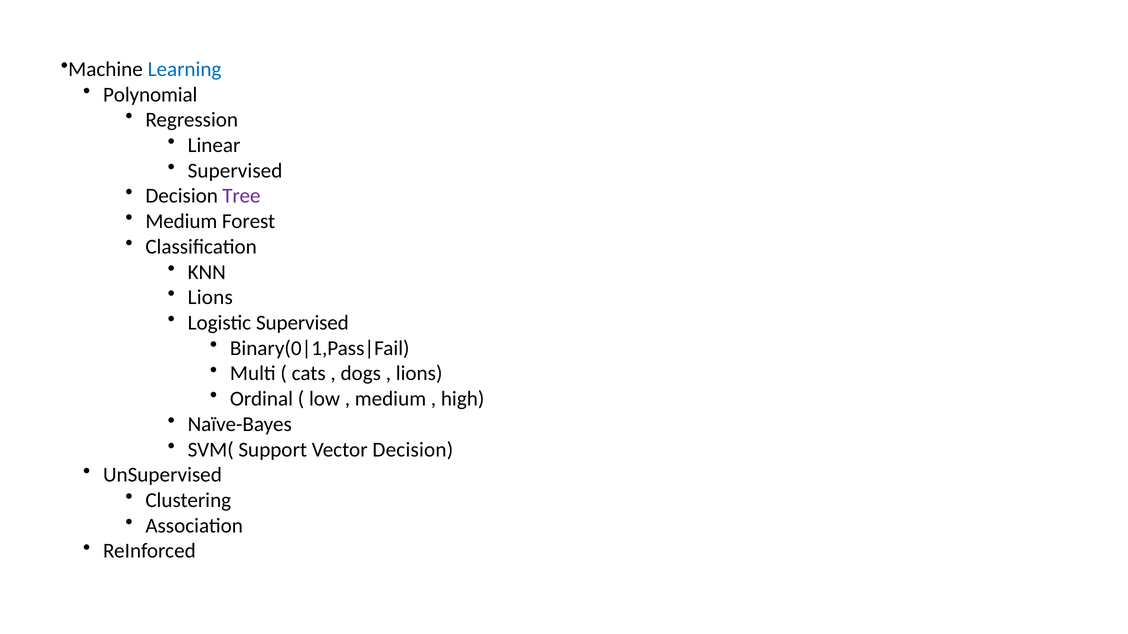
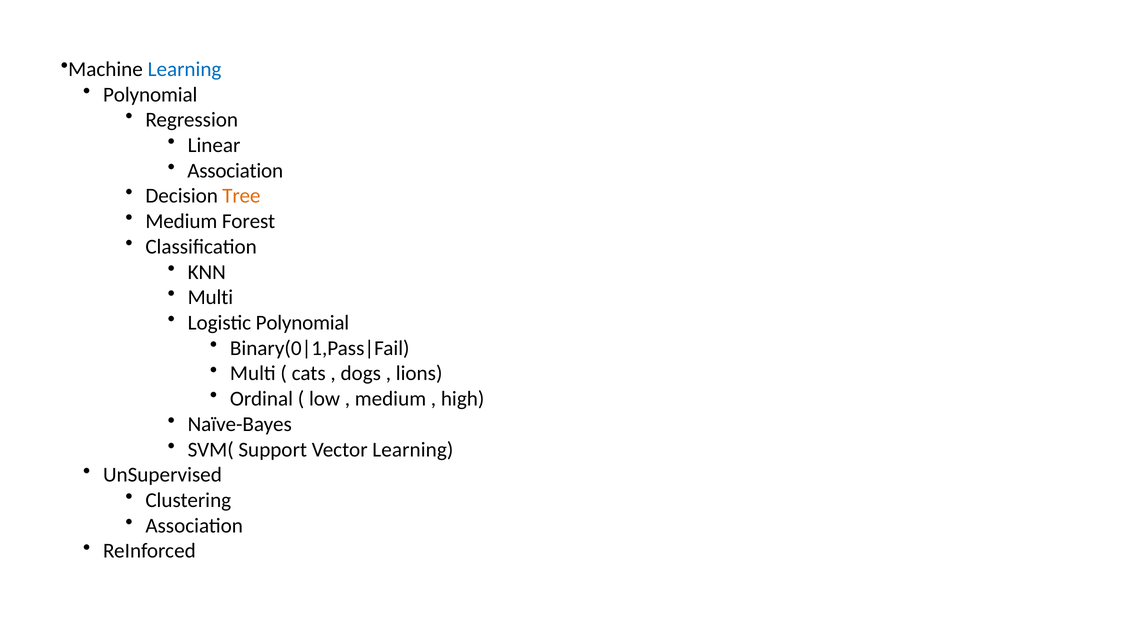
Supervised at (235, 171): Supervised -> Association
Tree colour: purple -> orange
Lions at (210, 298): Lions -> Multi
Logistic Supervised: Supervised -> Polynomial
Vector Decision: Decision -> Learning
